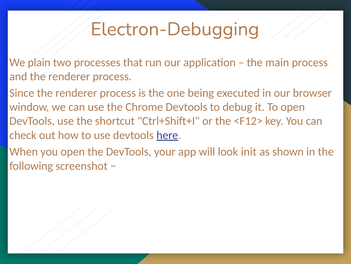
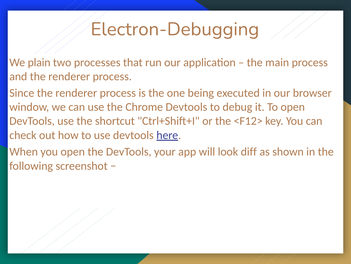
init: init -> diff
